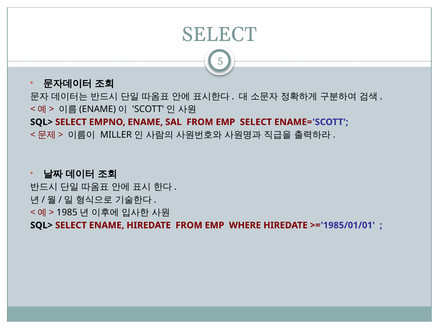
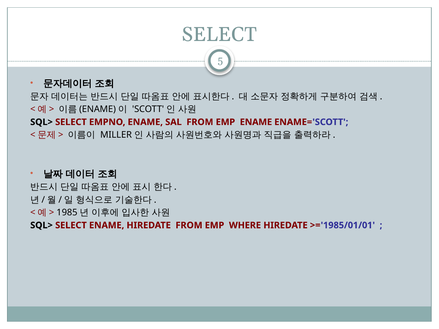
EMP SELECT: SELECT -> ENAME
